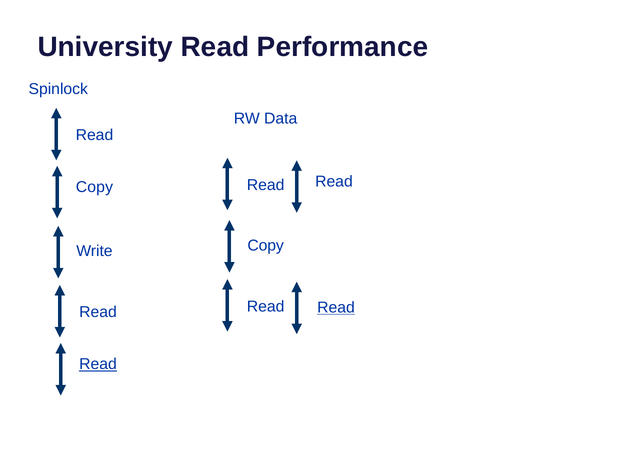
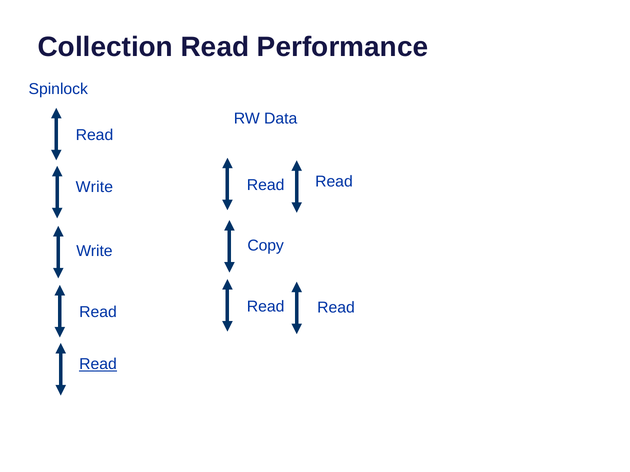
University: University -> Collection
Copy at (94, 187): Copy -> Write
Read at (336, 308) underline: present -> none
